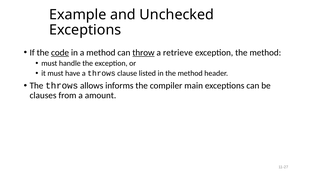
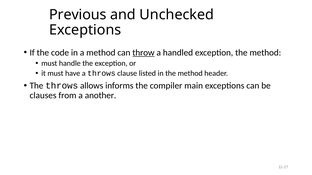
Example: Example -> Previous
code underline: present -> none
retrieve: retrieve -> handled
amount: amount -> another
